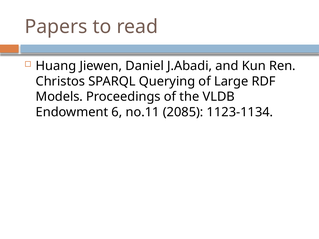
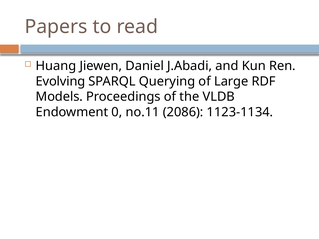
Christos: Christos -> Evolving
6: 6 -> 0
2085: 2085 -> 2086
